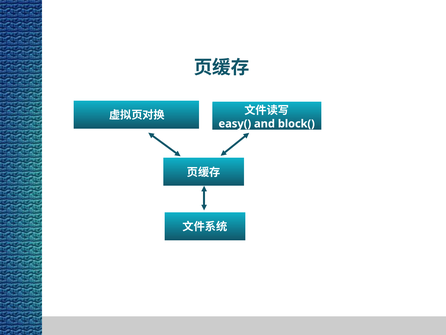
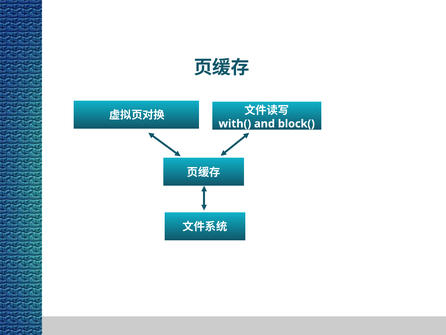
easy(: easy( -> with(
